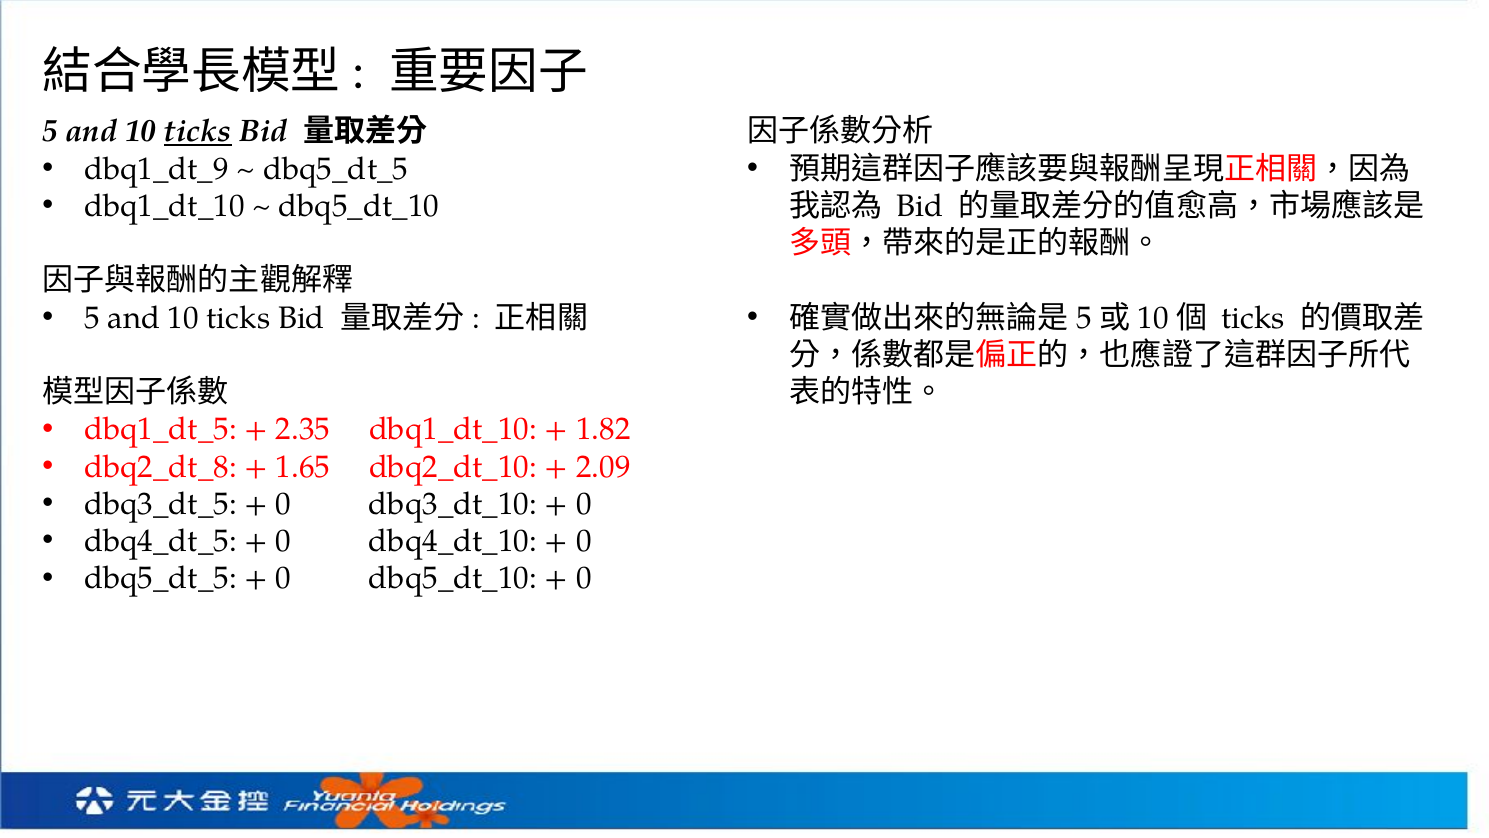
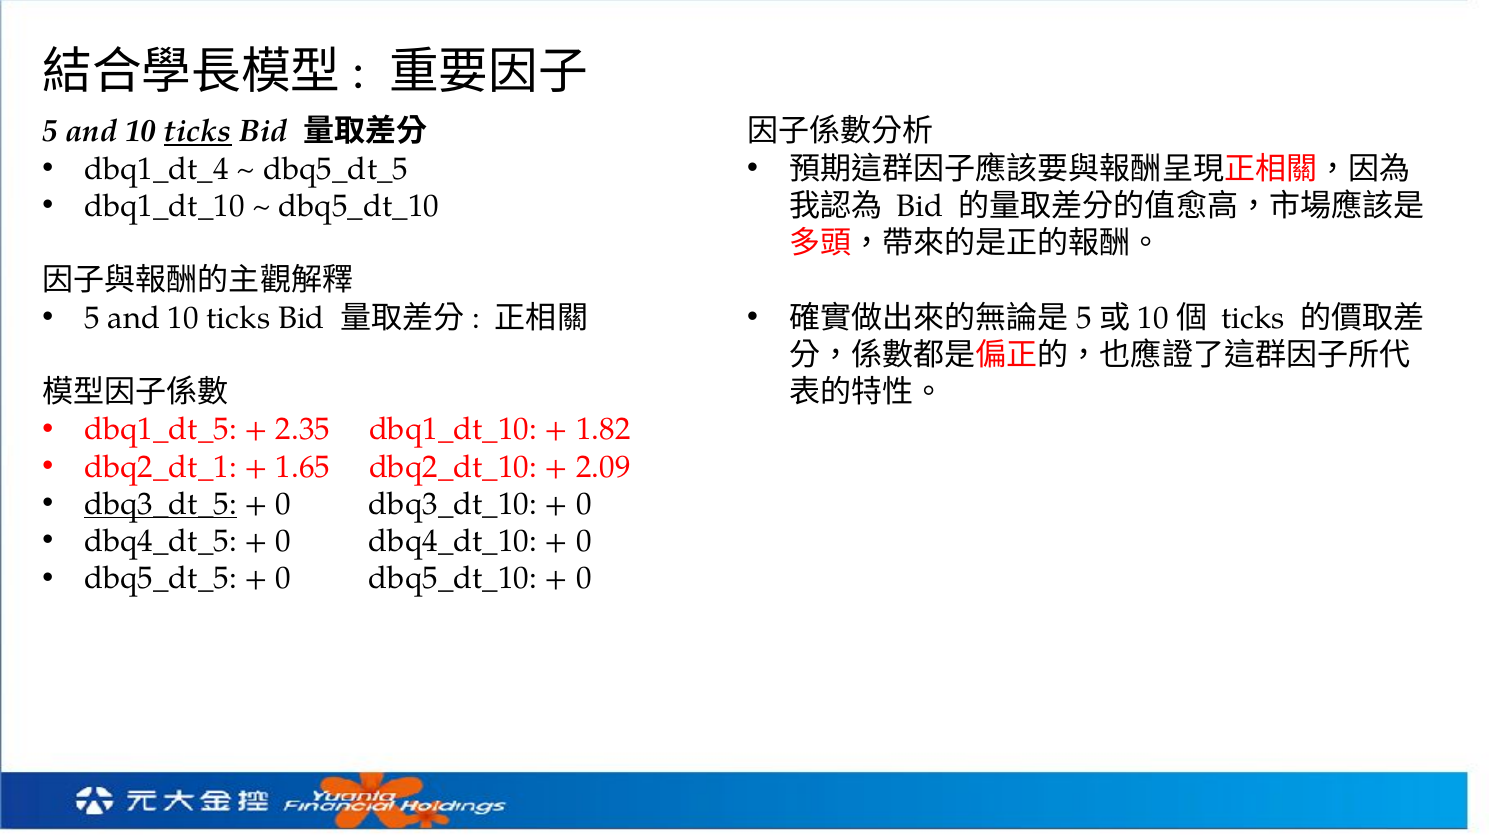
dbq1_dt_9: dbq1_dt_9 -> dbq1_dt_4
dbq2_dt_8: dbq2_dt_8 -> dbq2_dt_1
dbq3_dt_5 underline: none -> present
